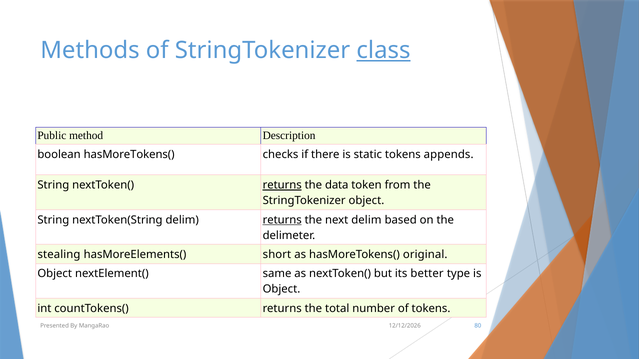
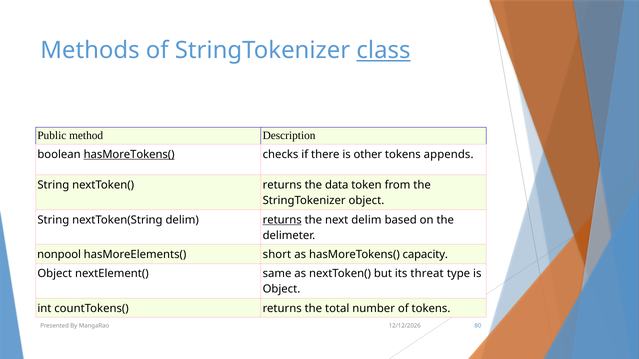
hasMoreTokens( at (129, 155) underline: none -> present
static: static -> other
returns at (282, 185) underline: present -> none
stealing: stealing -> nonpool
original: original -> capacity
better: better -> threat
